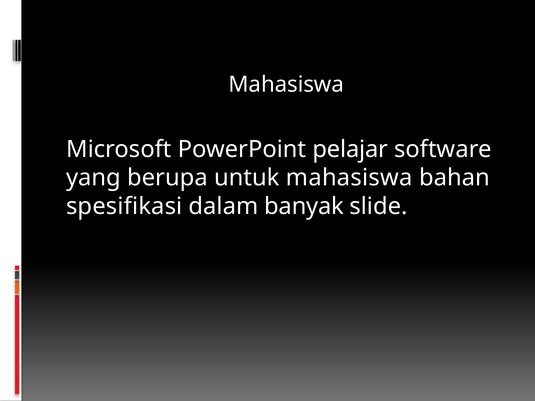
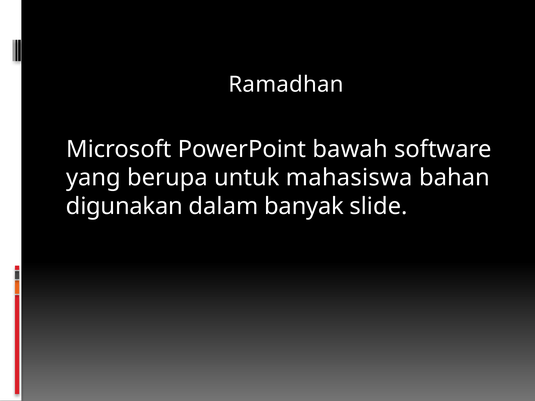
Mahasiswa at (286, 84): Mahasiswa -> Ramadhan
pelajar: pelajar -> bawah
spesifikasi: spesifikasi -> digunakan
